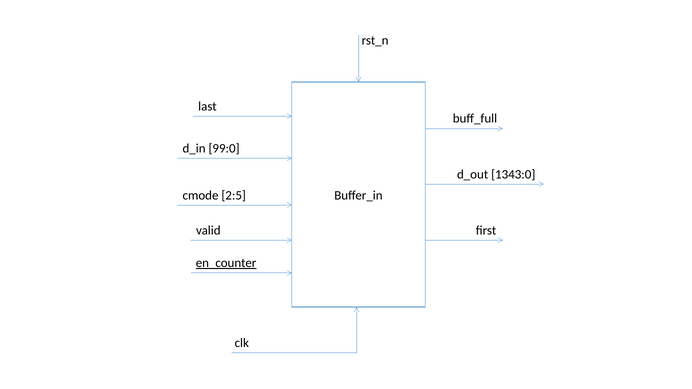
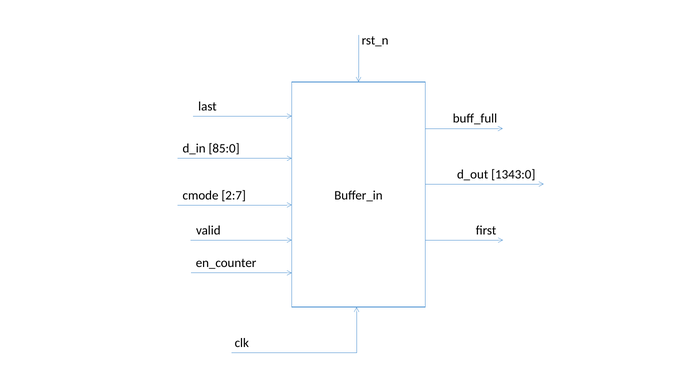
99:0: 99:0 -> 85:0
2:5: 2:5 -> 2:7
en_counter underline: present -> none
